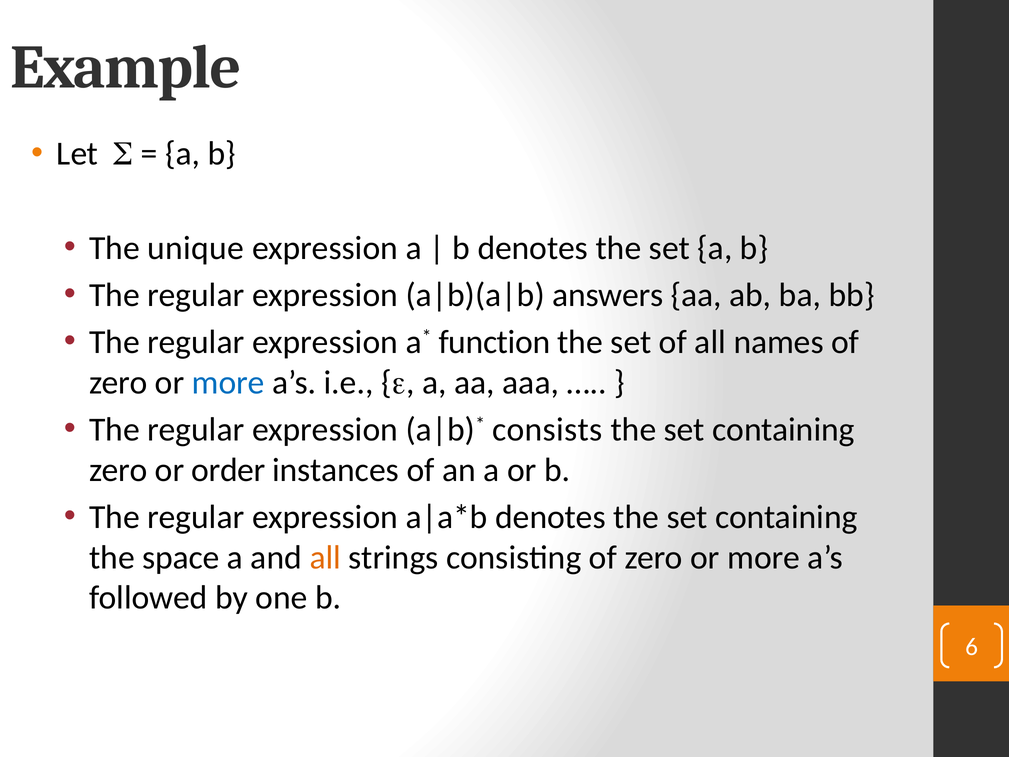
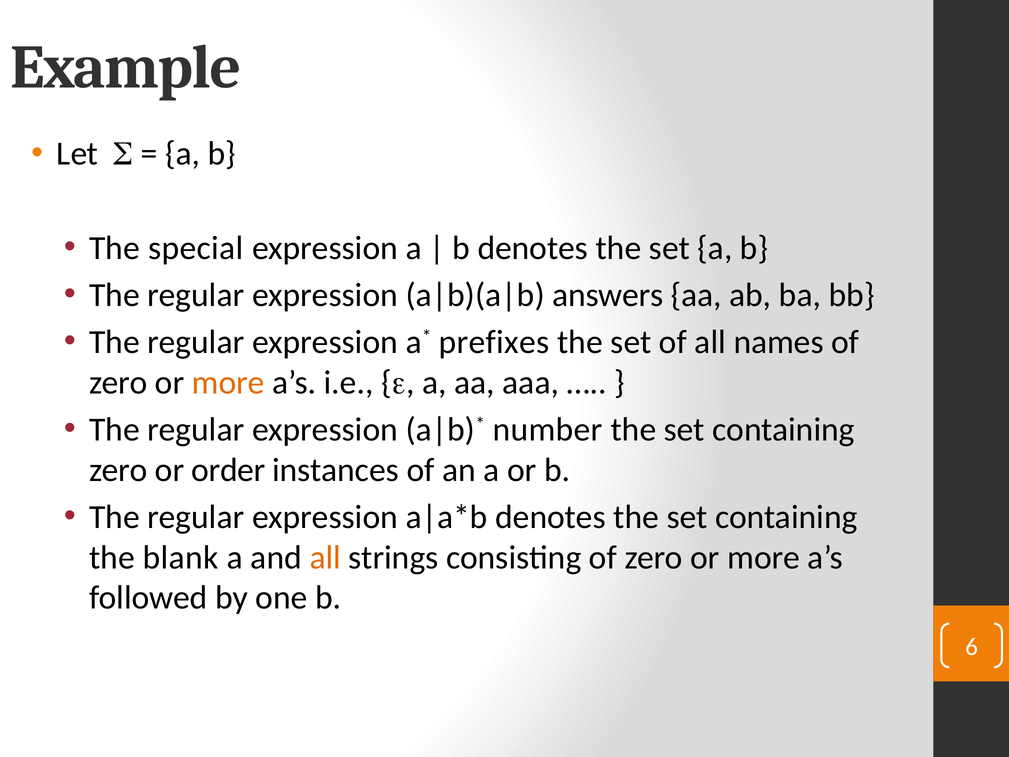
unique: unique -> special
function: function -> prefixes
more at (228, 382) colour: blue -> orange
consists: consists -> number
space: space -> blank
